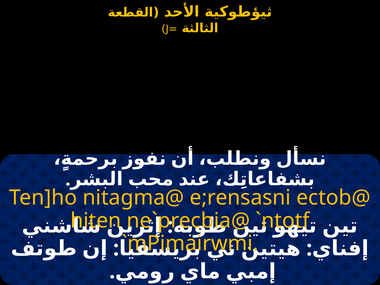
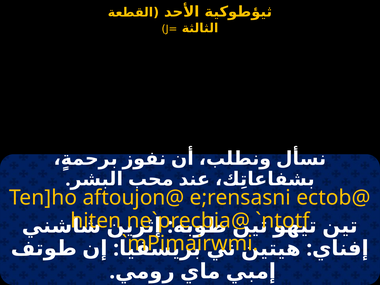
nitagma@: nitagma@ -> aftoujon@
